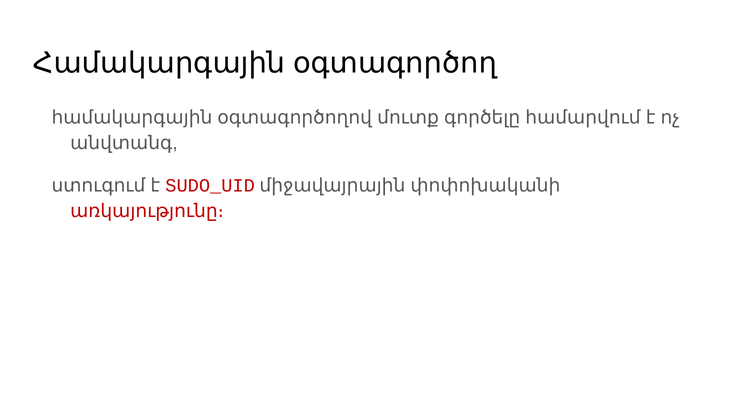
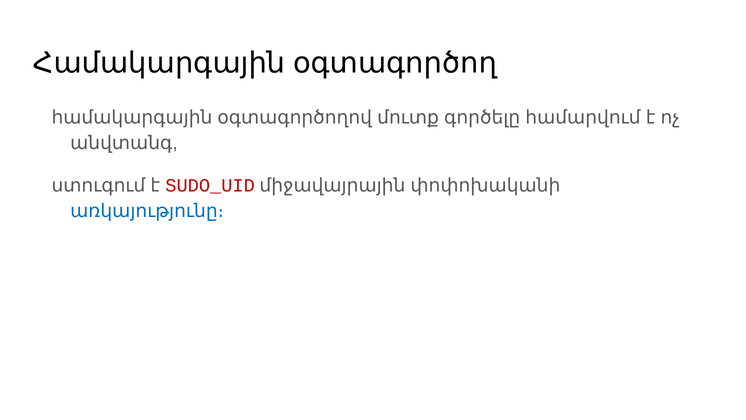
առկայությունը։ colour: red -> blue
